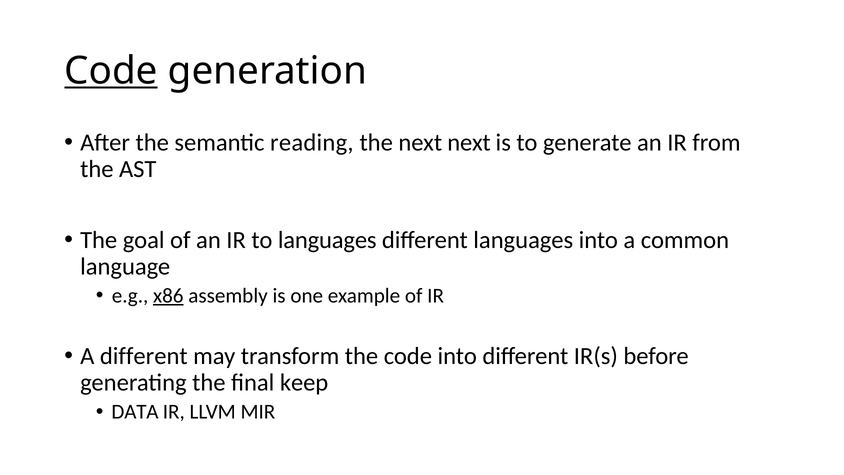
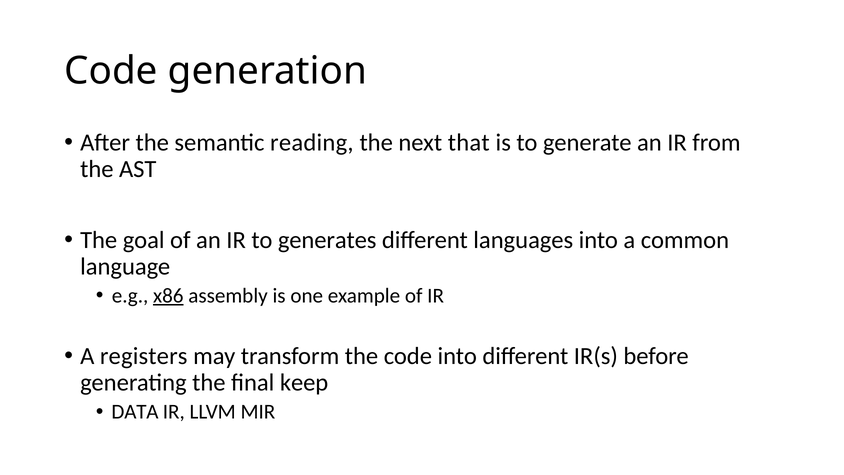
Code at (111, 71) underline: present -> none
next next: next -> that
to languages: languages -> generates
A different: different -> registers
